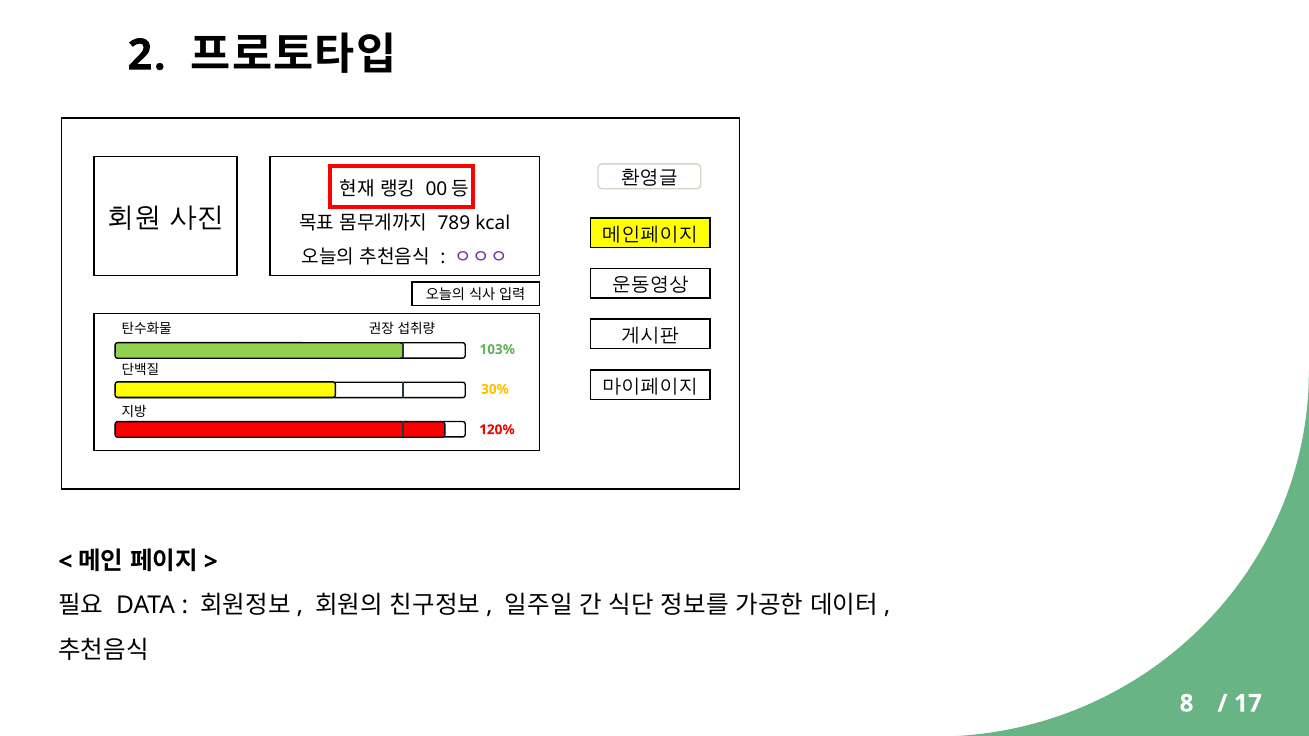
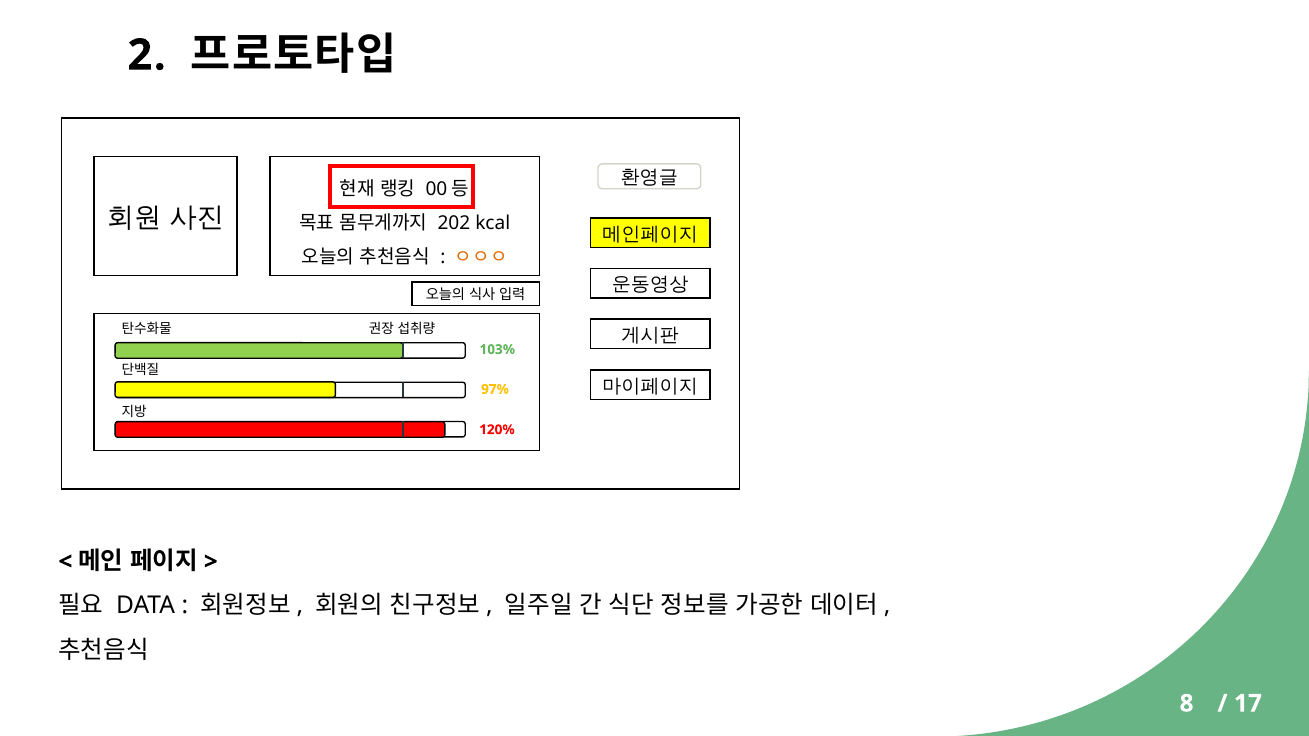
789: 789 -> 202
ㅇㅇㅇ colour: purple -> orange
30%: 30% -> 97%
